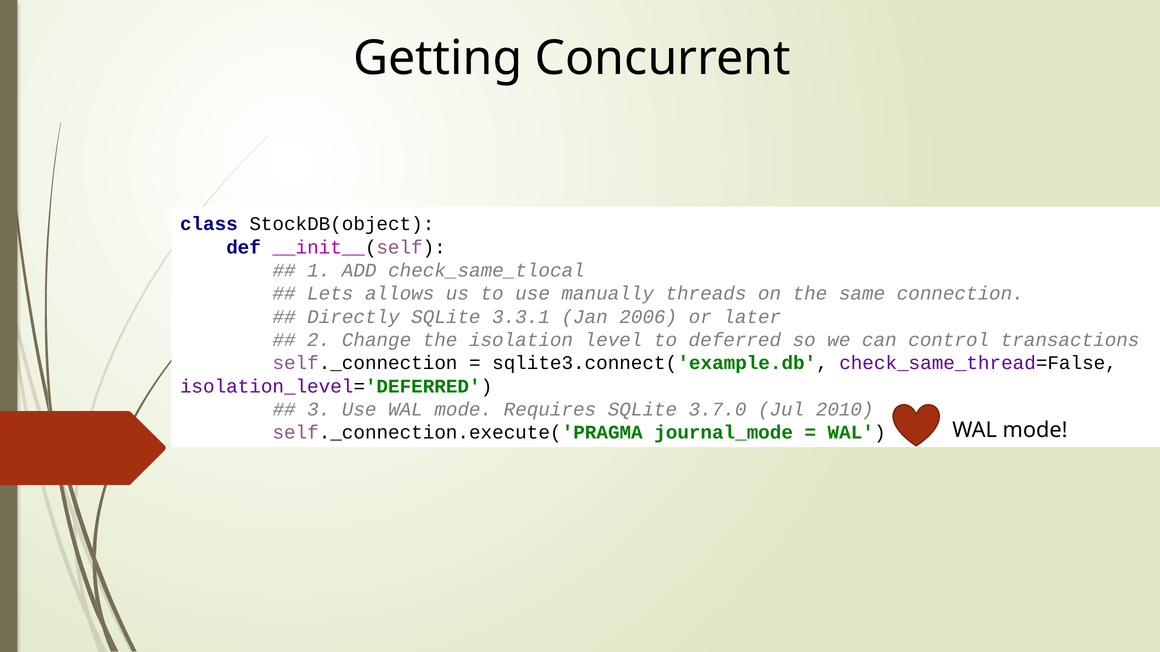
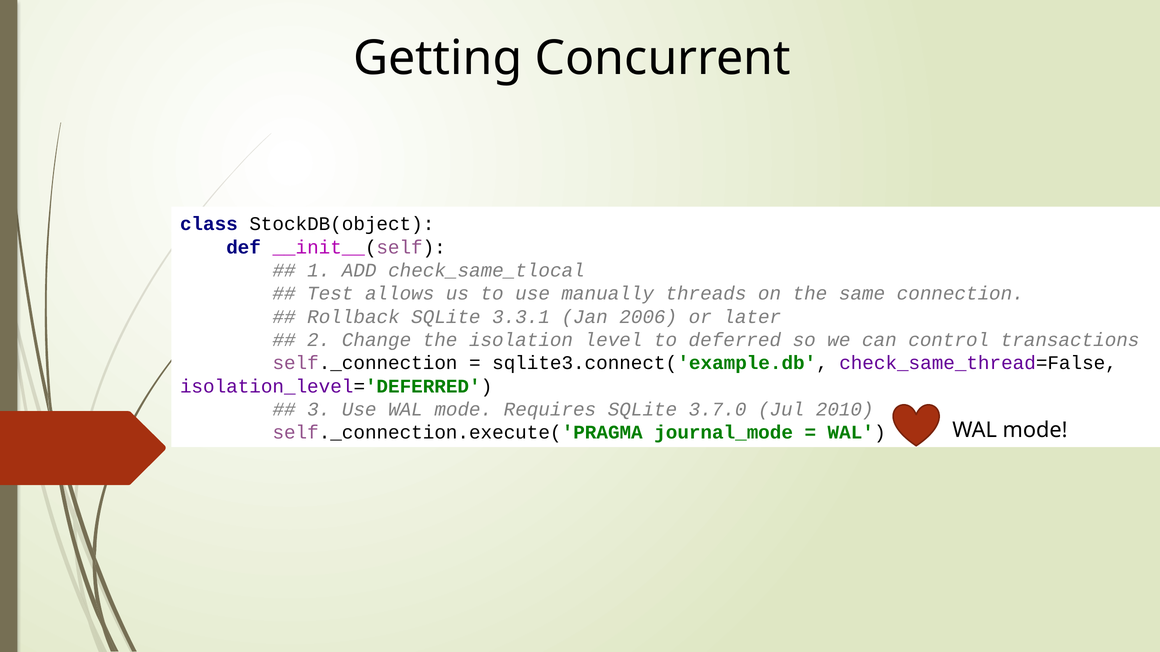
Lets: Lets -> Test
Directly: Directly -> Rollback
